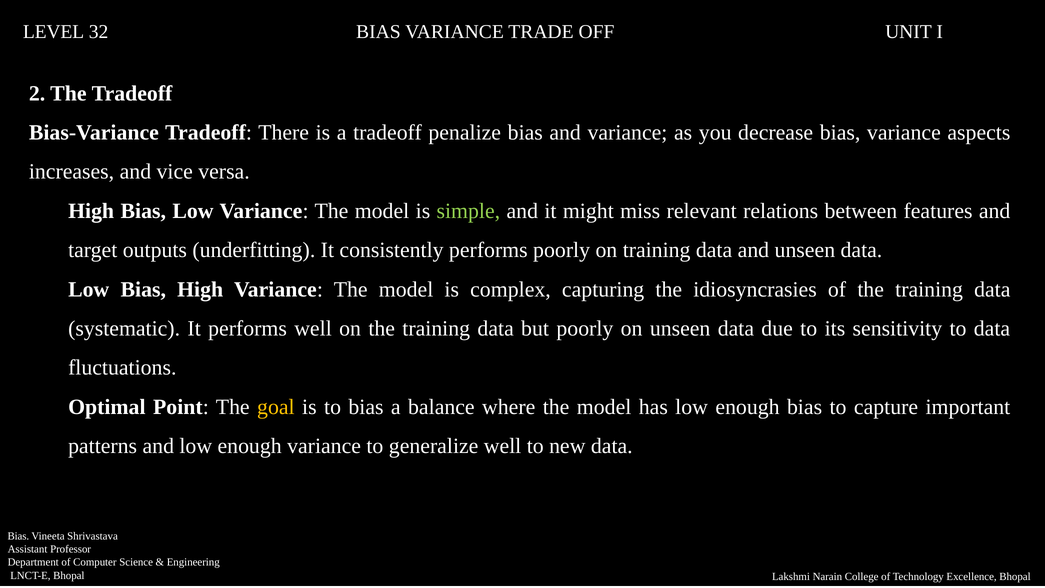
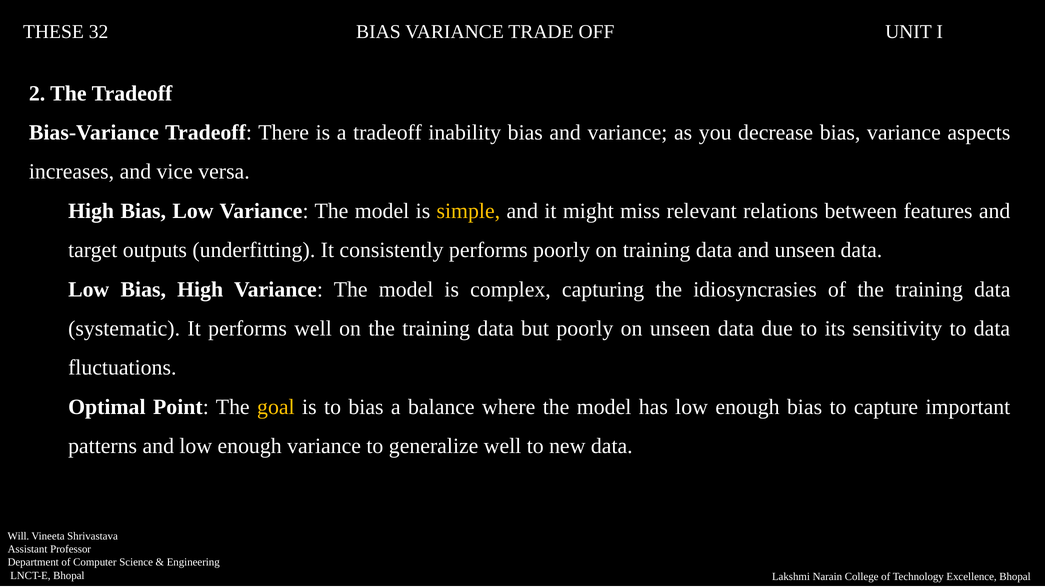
LEVEL: LEVEL -> THESE
penalize: penalize -> inability
simple colour: light green -> yellow
Bias at (18, 536): Bias -> Will
